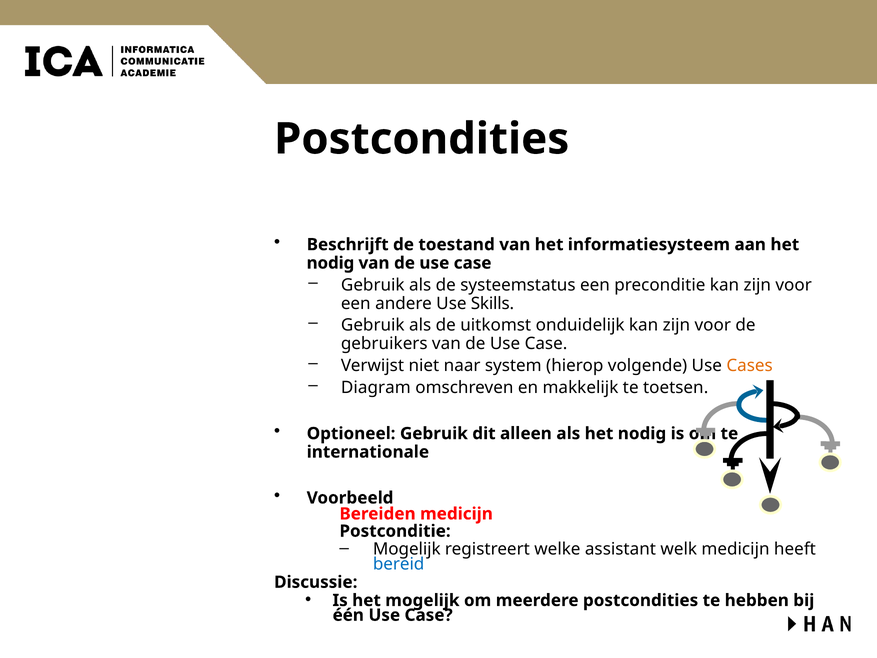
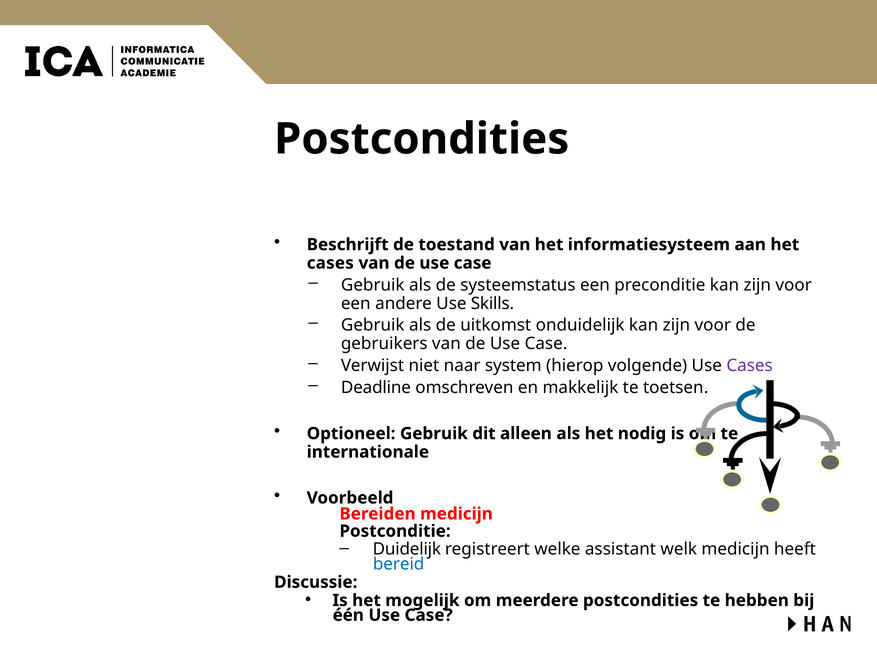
nodig at (330, 263): nodig -> cases
Cases at (750, 366) colour: orange -> purple
Diagram: Diagram -> Deadline
Mogelijk at (407, 549): Mogelijk -> Duidelijk
